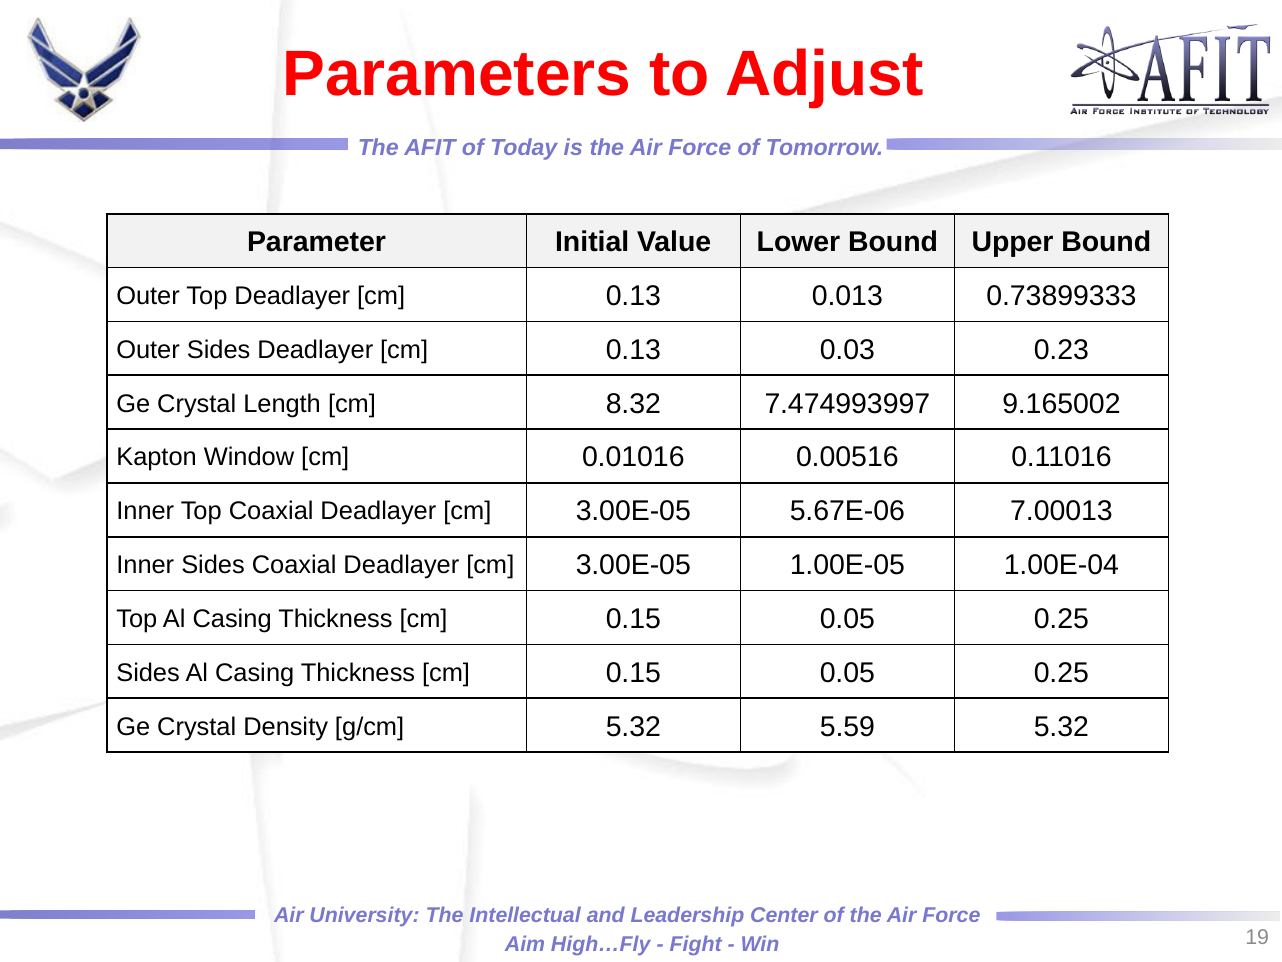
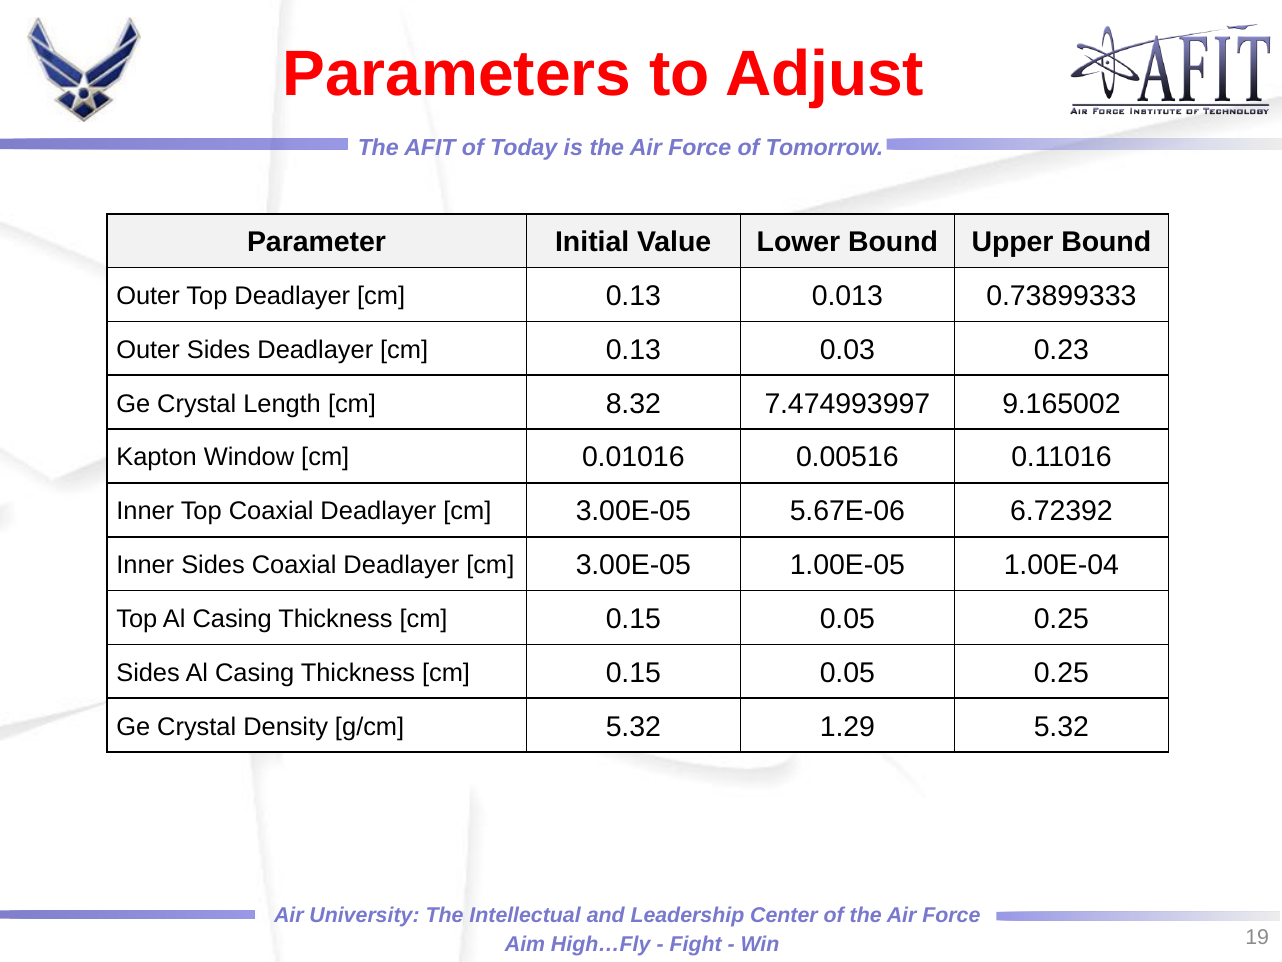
7.00013: 7.00013 -> 6.72392
5.59: 5.59 -> 1.29
